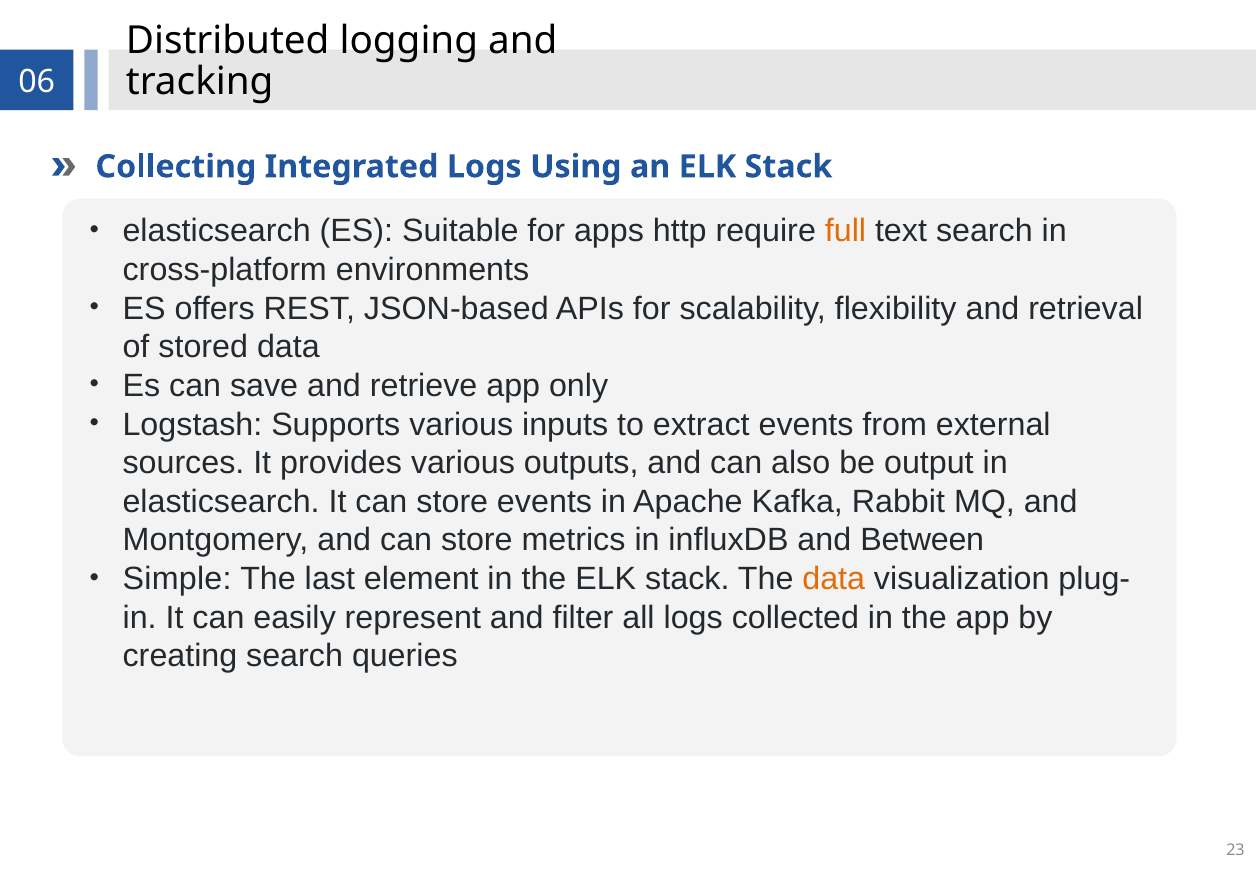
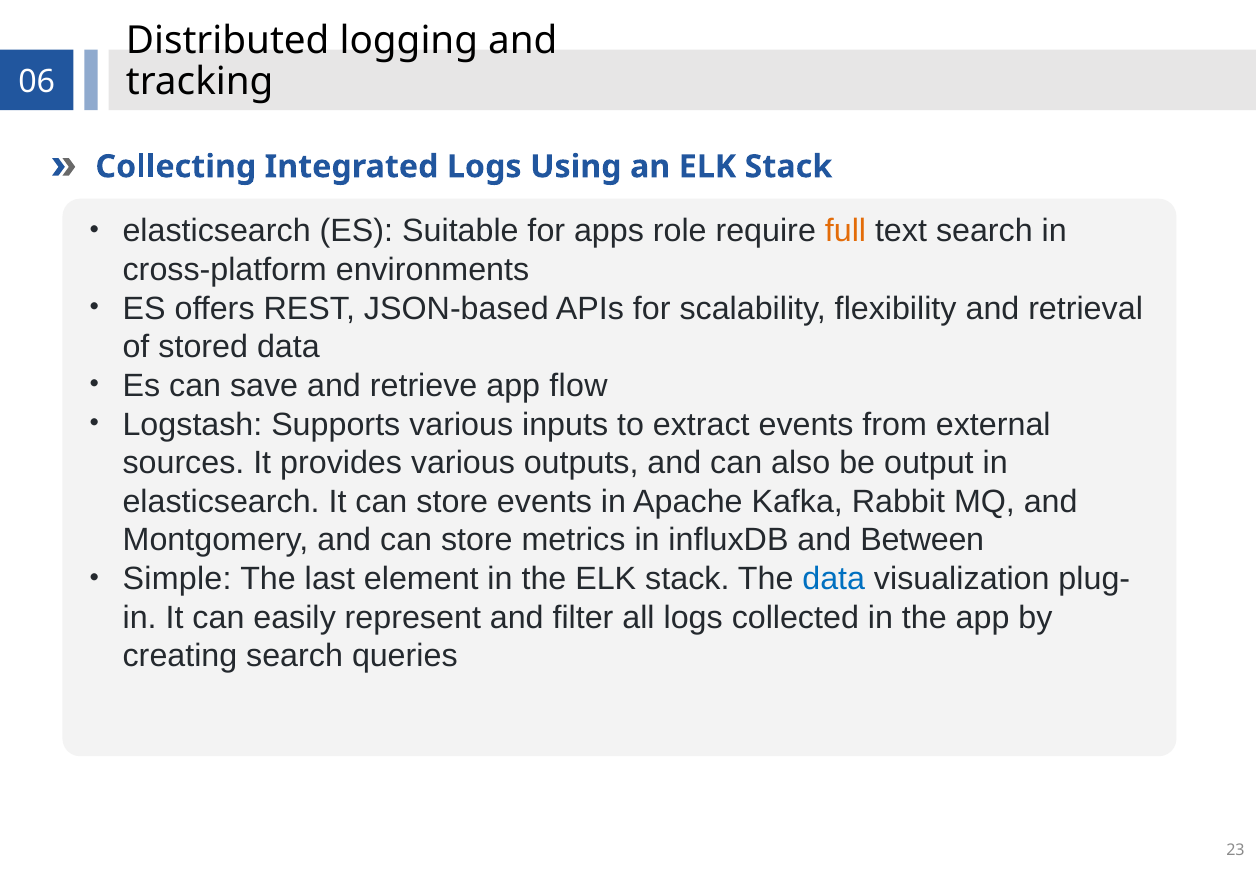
http: http -> role
only: only -> flow
data at (834, 579) colour: orange -> blue
